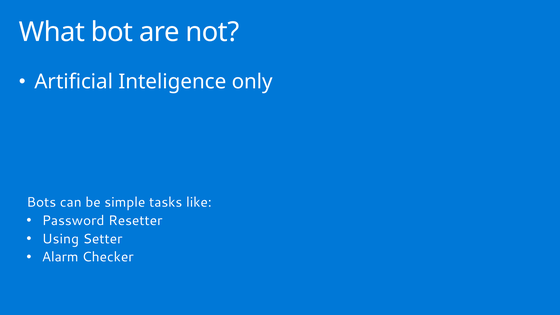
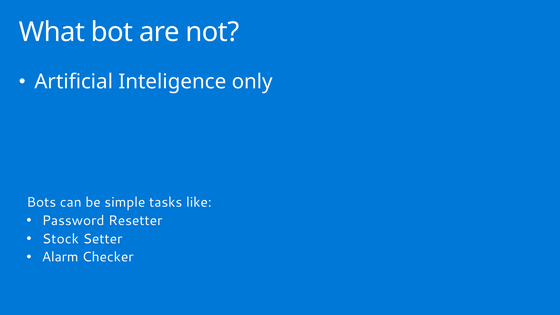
Using: Using -> Stock
